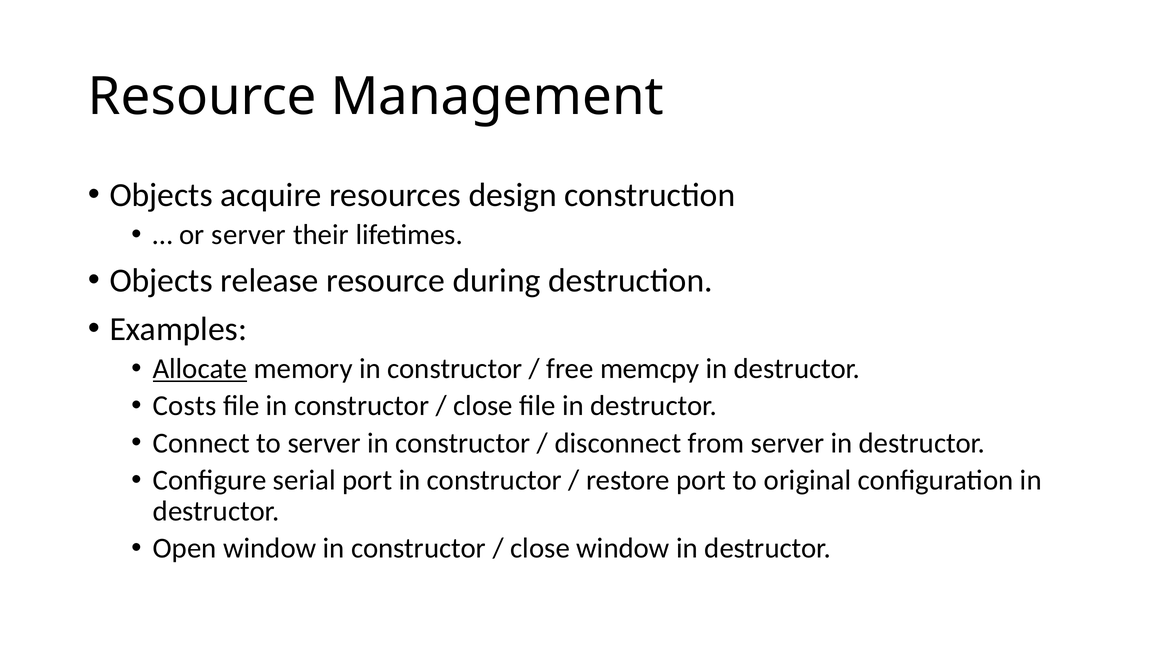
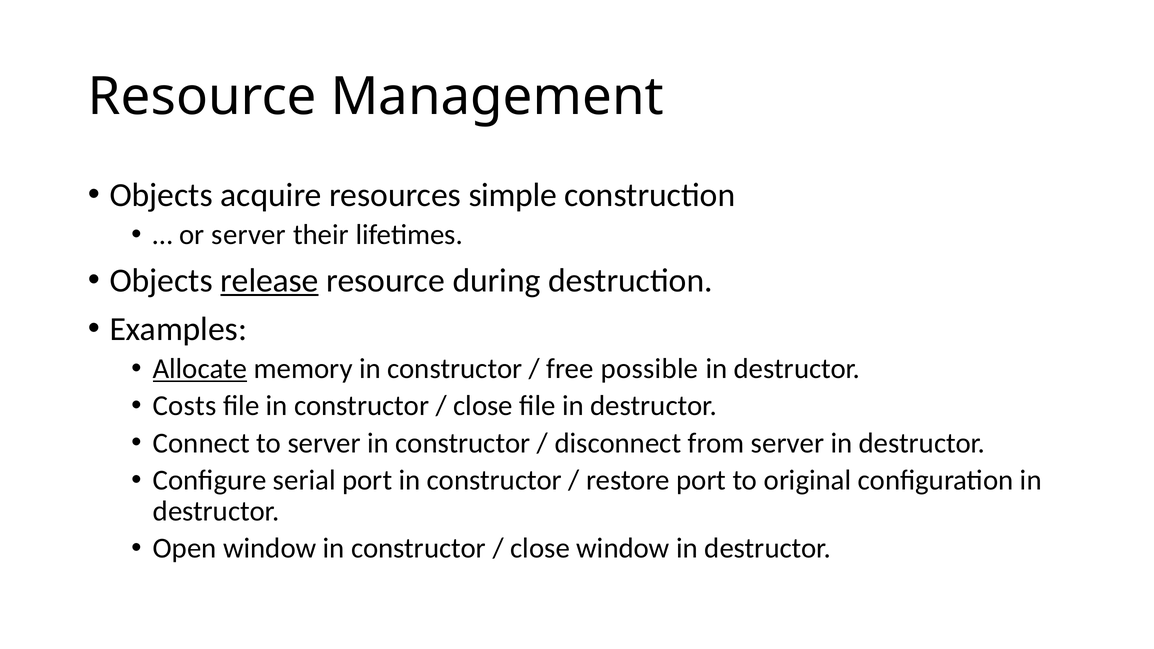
design: design -> simple
release underline: none -> present
memcpy: memcpy -> possible
